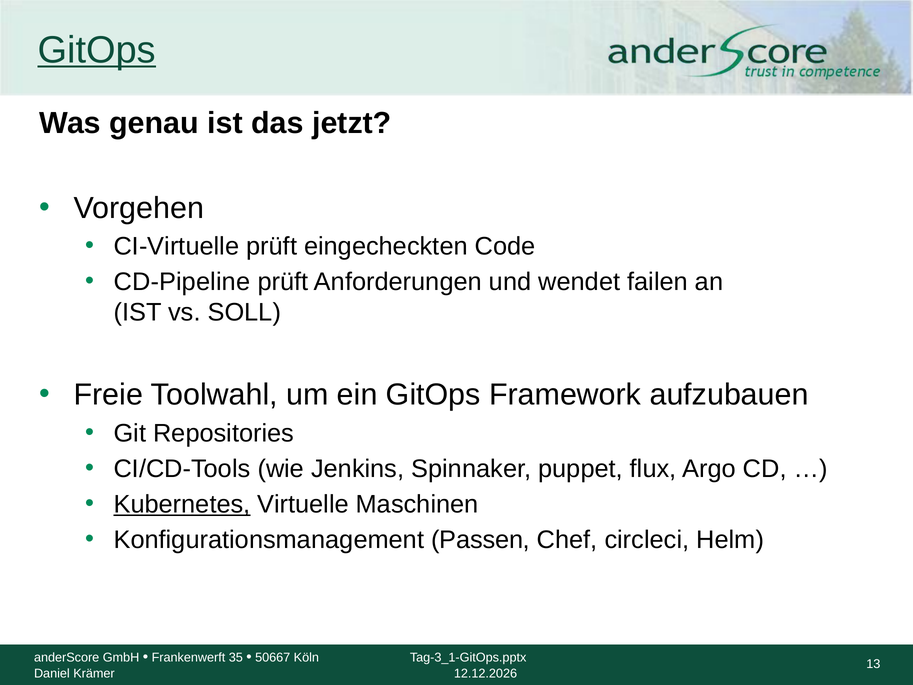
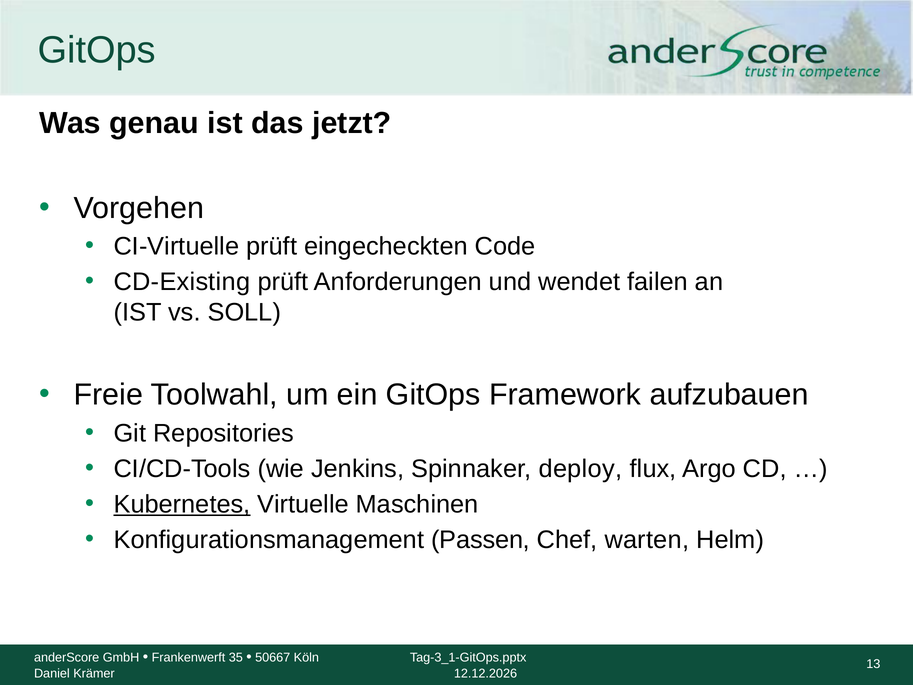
GitOps at (97, 50) underline: present -> none
CD-Pipeline: CD-Pipeline -> CD-Existing
puppet: puppet -> deploy
circleci: circleci -> warten
